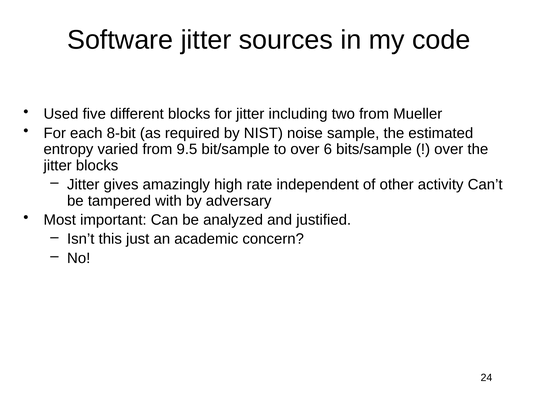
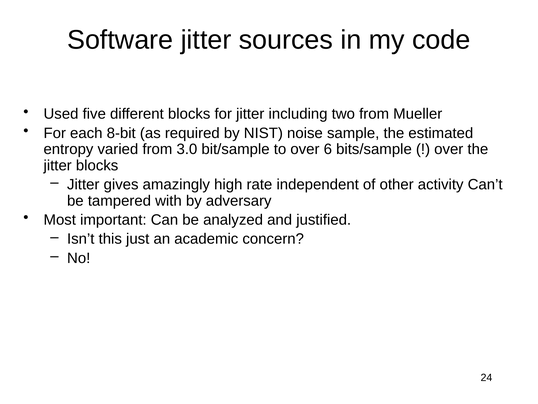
9.5: 9.5 -> 3.0
